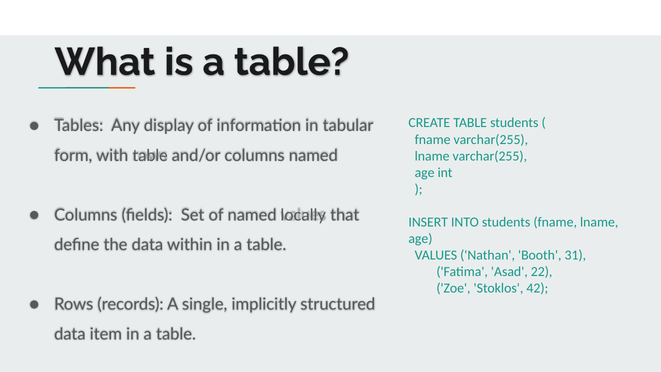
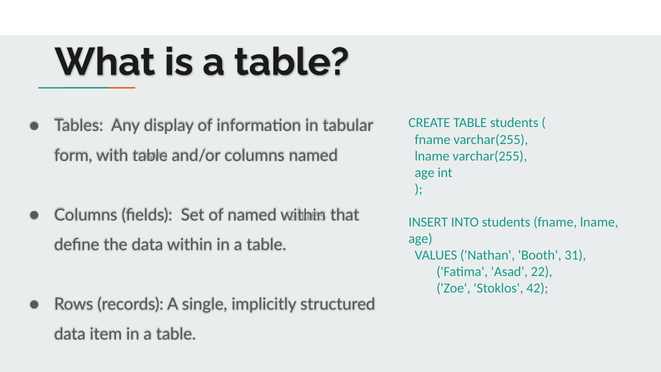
named locally: locally -> within
